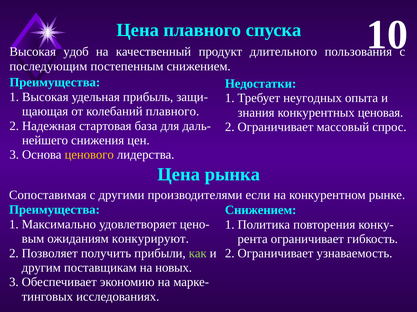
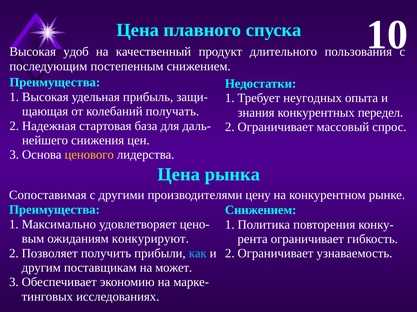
колебаний плавного: плавного -> получать
ценовая: ценовая -> передел
если: если -> цену
как colour: light green -> light blue
новых: новых -> может
